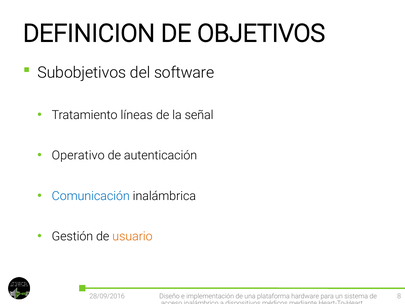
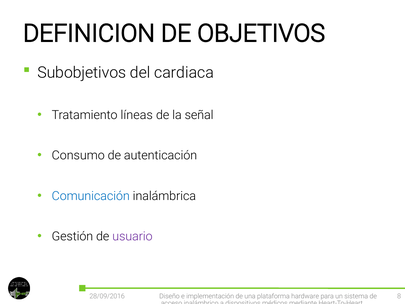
software: software -> cardiaca
Operativo: Operativo -> Consumo
usuario colour: orange -> purple
